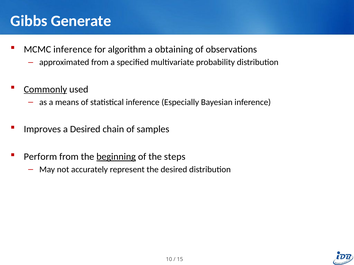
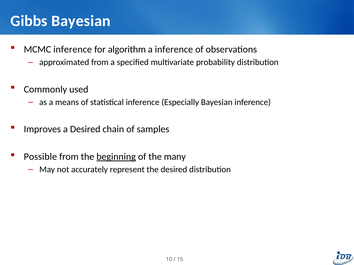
Gibbs Generate: Generate -> Bayesian
a obtaining: obtaining -> inference
Commonly underline: present -> none
Perform: Perform -> Possible
steps: steps -> many
